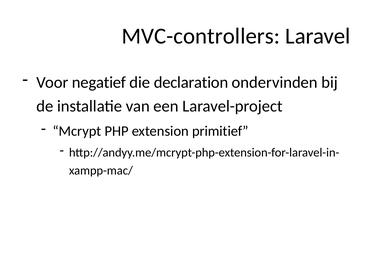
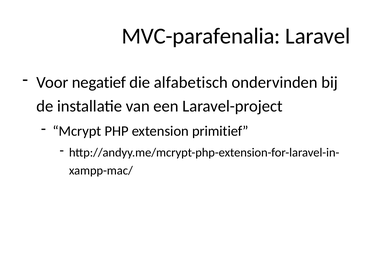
MVC-controllers: MVC-controllers -> MVC-parafenalia
declaration: declaration -> alfabetisch
